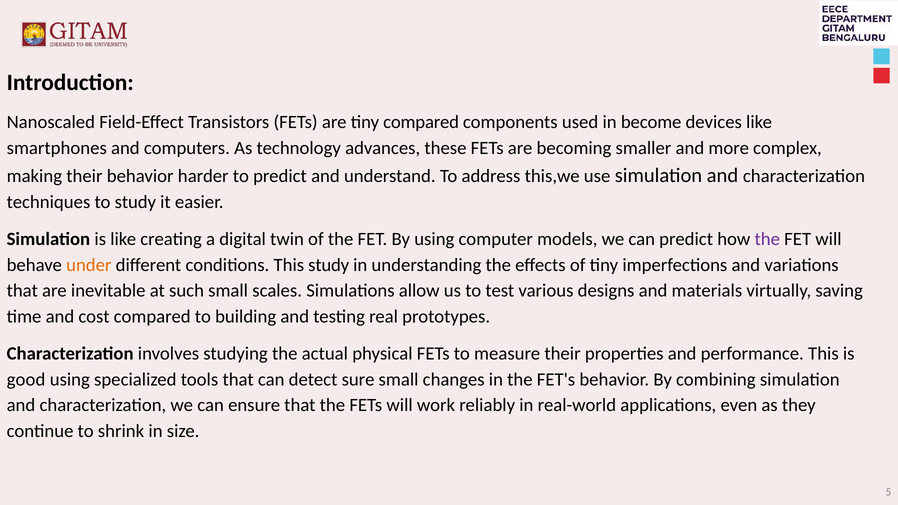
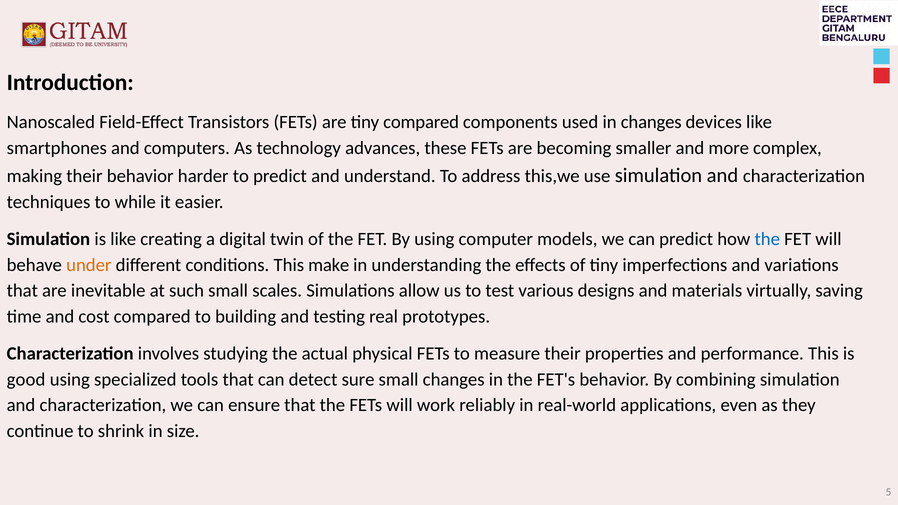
in become: become -> changes
to study: study -> while
the at (767, 239) colour: purple -> blue
This study: study -> make
